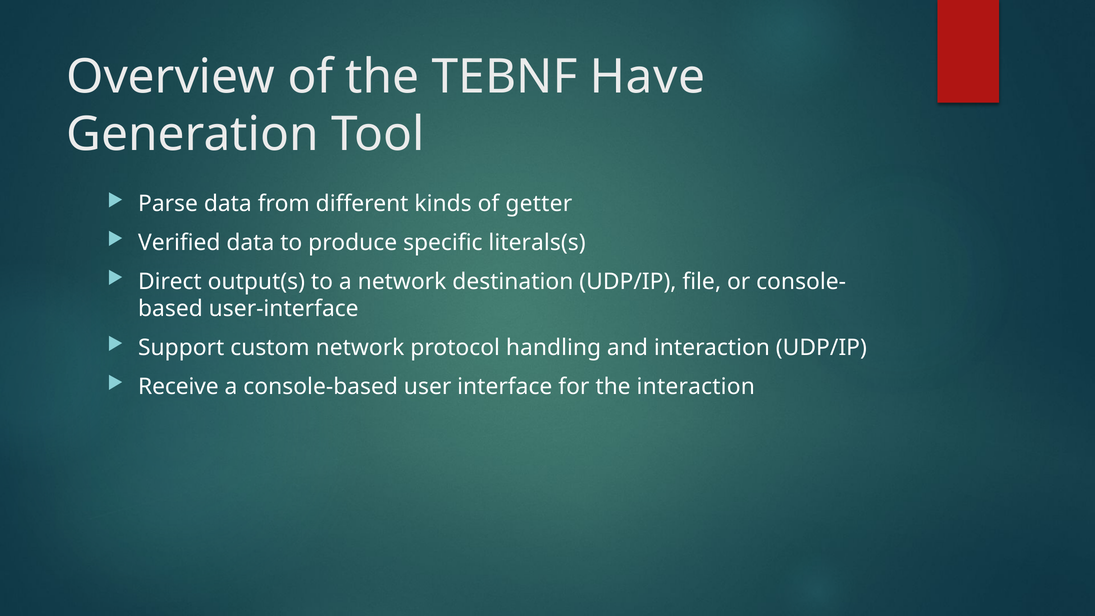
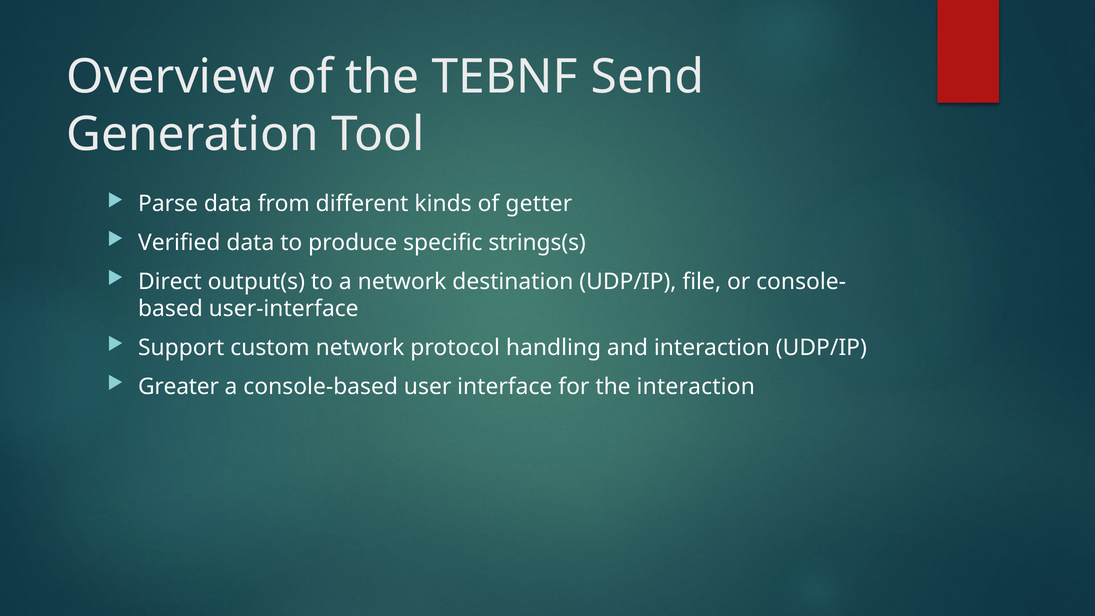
Have: Have -> Send
literals(s: literals(s -> strings(s
Receive: Receive -> Greater
